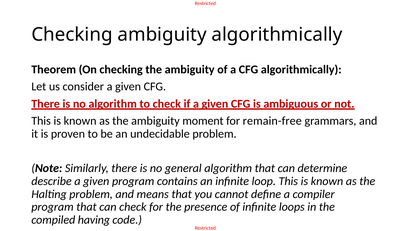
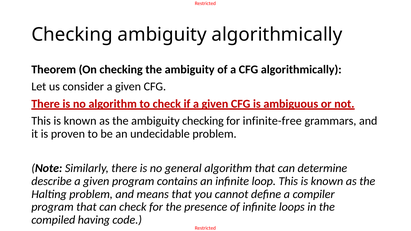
ambiguity moment: moment -> checking
remain-free: remain-free -> infinite-free
